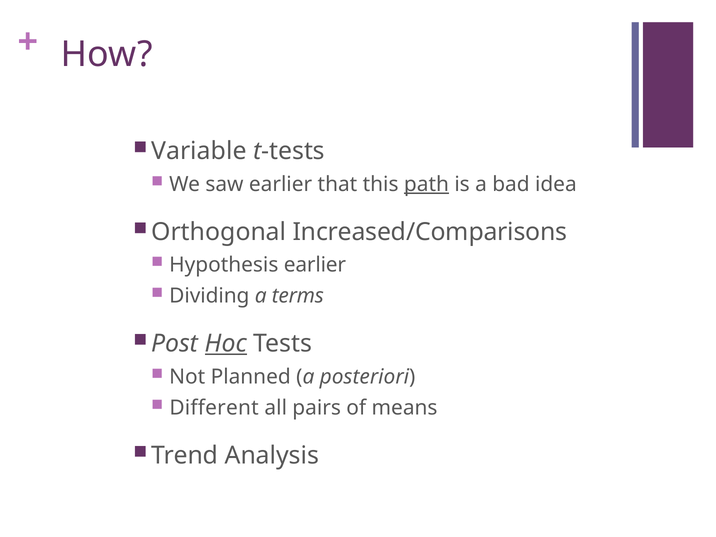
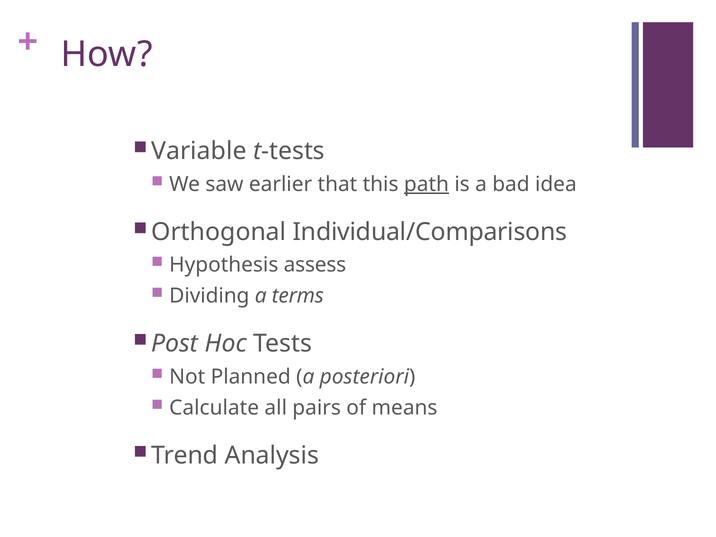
Increased/Comparisons: Increased/Comparisons -> Individual/Comparisons
Hypothesis earlier: earlier -> assess
Hoc underline: present -> none
Different: Different -> Calculate
